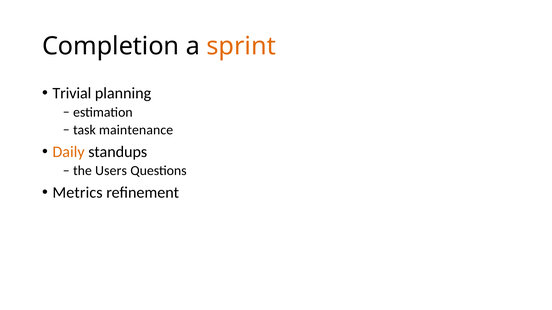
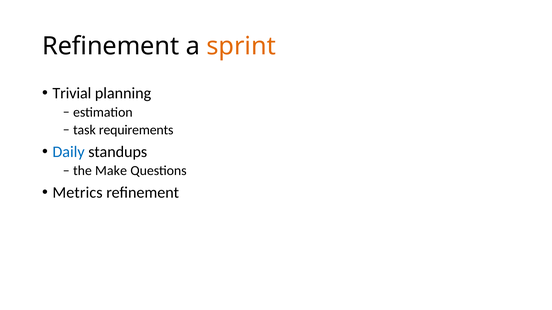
Completion at (111, 46): Completion -> Refinement
maintenance: maintenance -> requirements
Daily colour: orange -> blue
Users: Users -> Make
